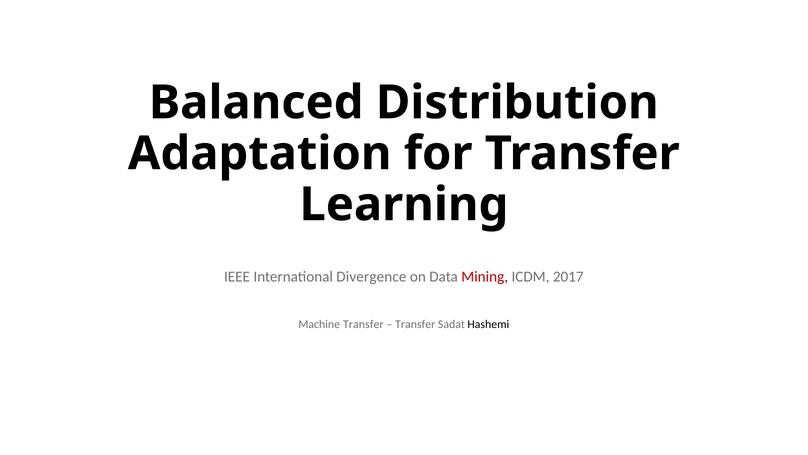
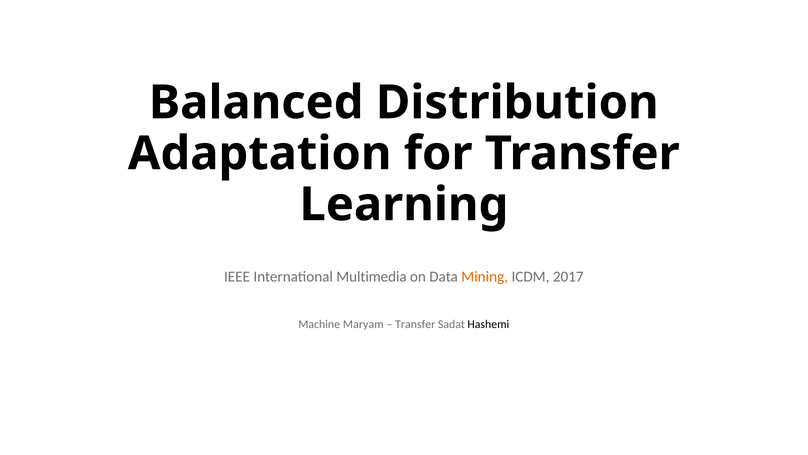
Divergence: Divergence -> Multimedia
Mining colour: red -> orange
Machine Transfer: Transfer -> Maryam
